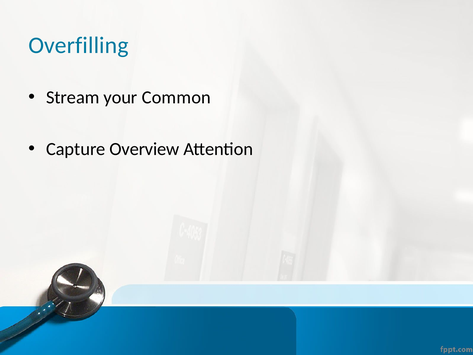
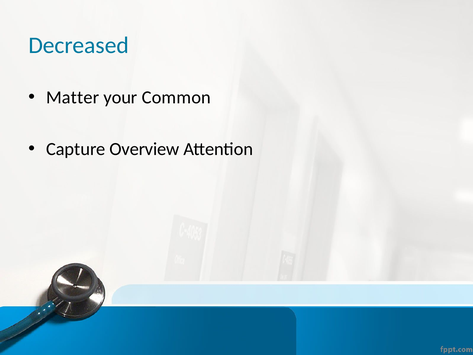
Overfilling: Overfilling -> Decreased
Stream: Stream -> Matter
